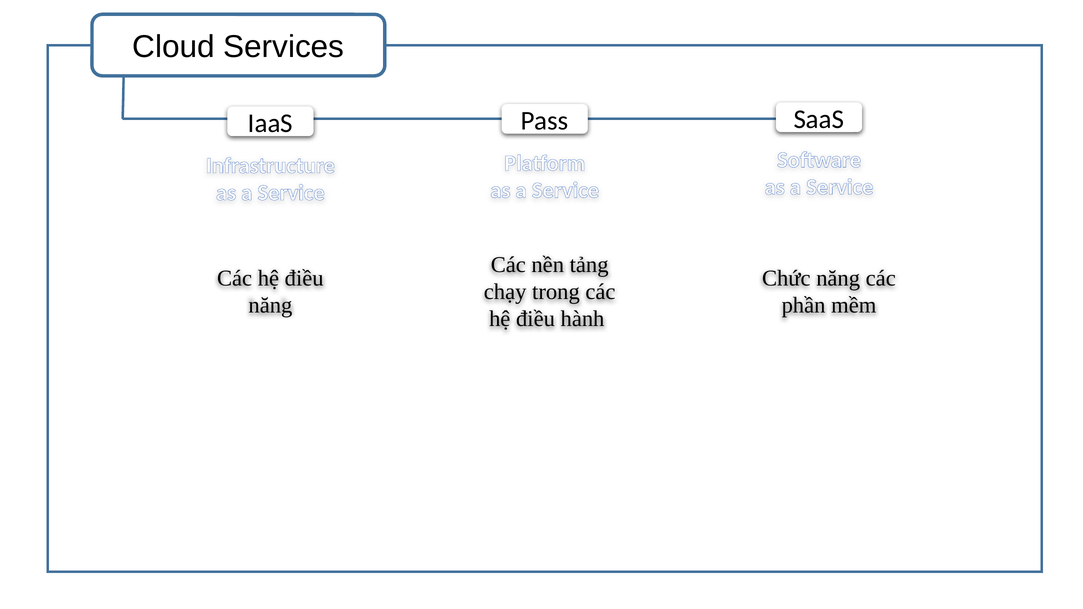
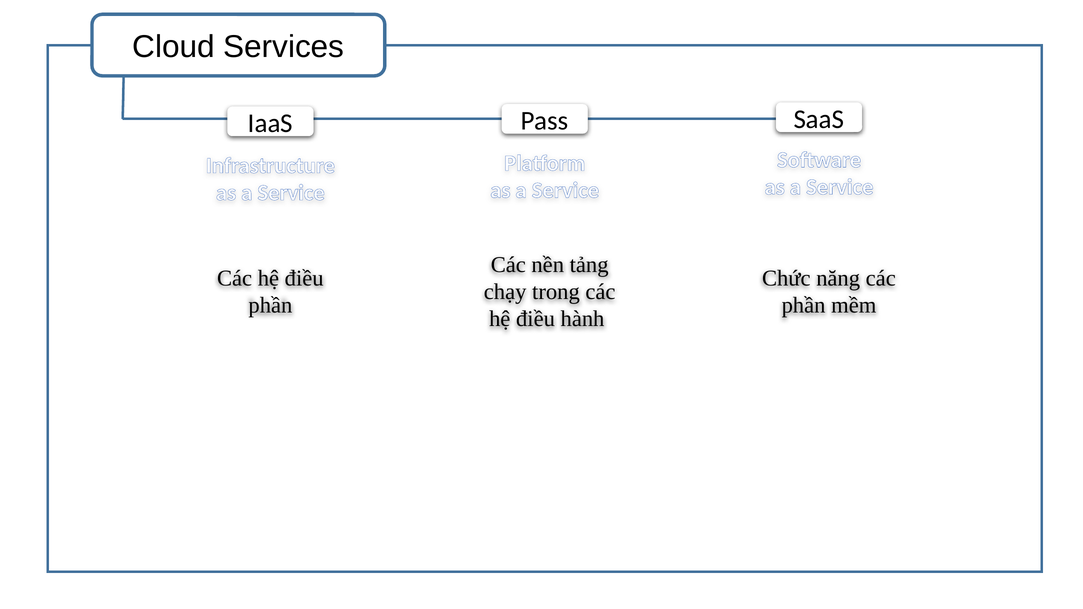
năng at (270, 305): năng -> phần
